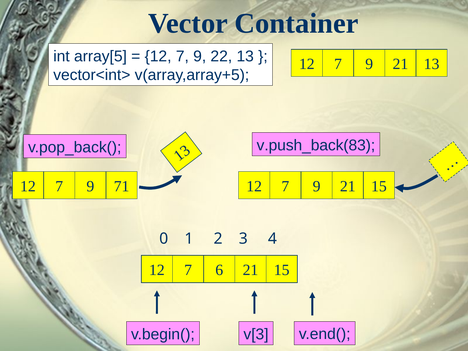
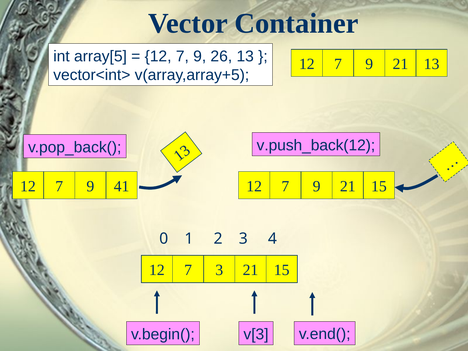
22: 22 -> 26
v.push_back(83: v.push_back(83 -> v.push_back(12
71: 71 -> 41
7 6: 6 -> 3
